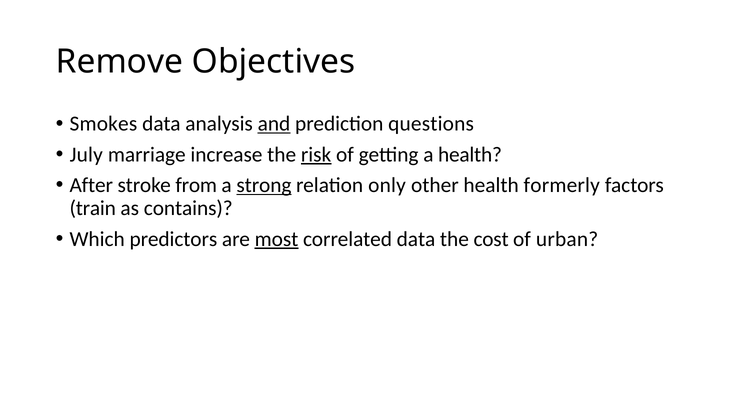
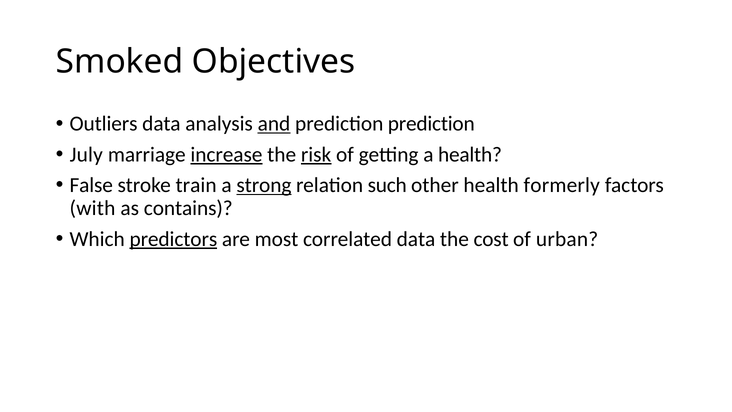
Remove: Remove -> Smoked
Smokes: Smokes -> Outliers
prediction questions: questions -> prediction
increase underline: none -> present
After: After -> False
from: from -> train
only: only -> such
train: train -> with
predictors underline: none -> present
most underline: present -> none
